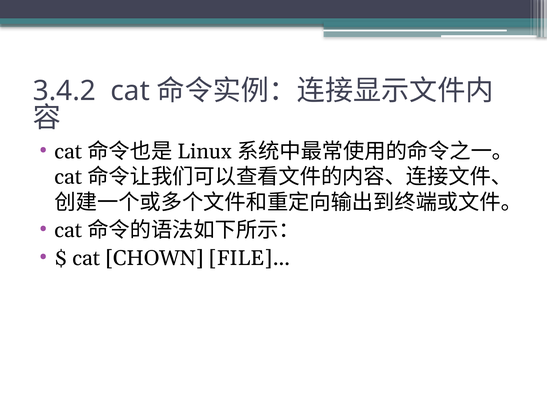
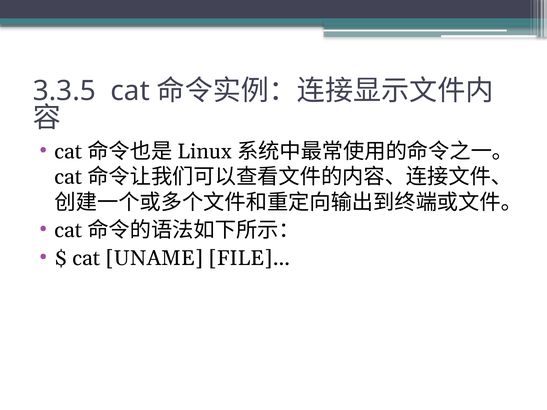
3.4.2: 3.4.2 -> 3.3.5
CHOWN: CHOWN -> UNAME
